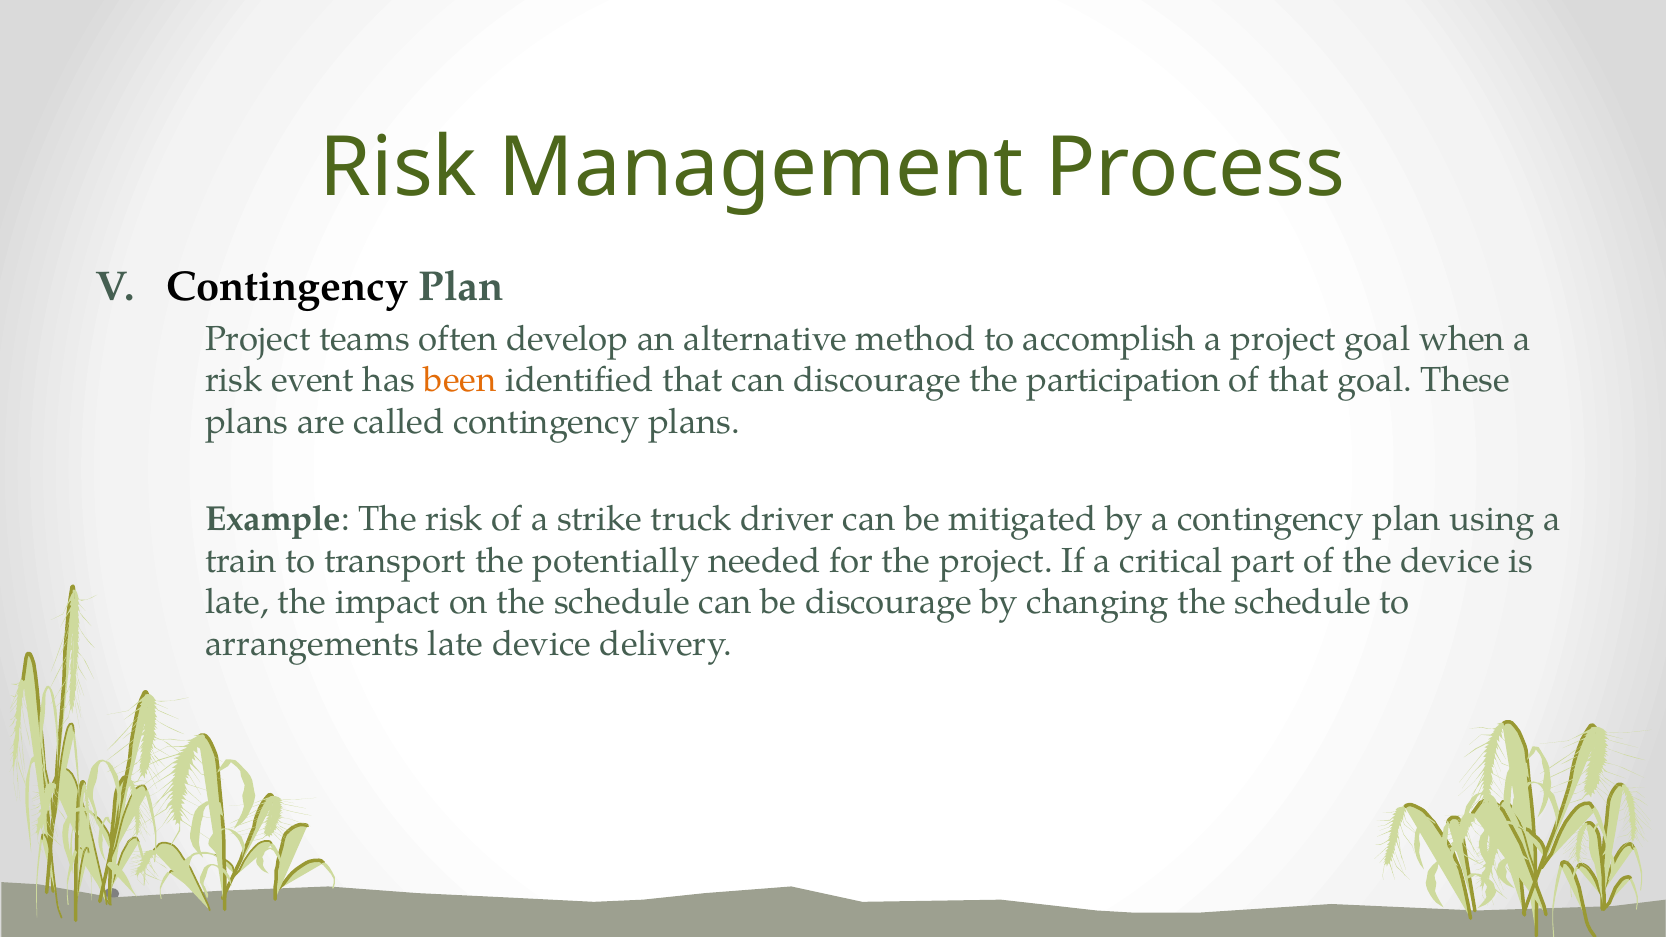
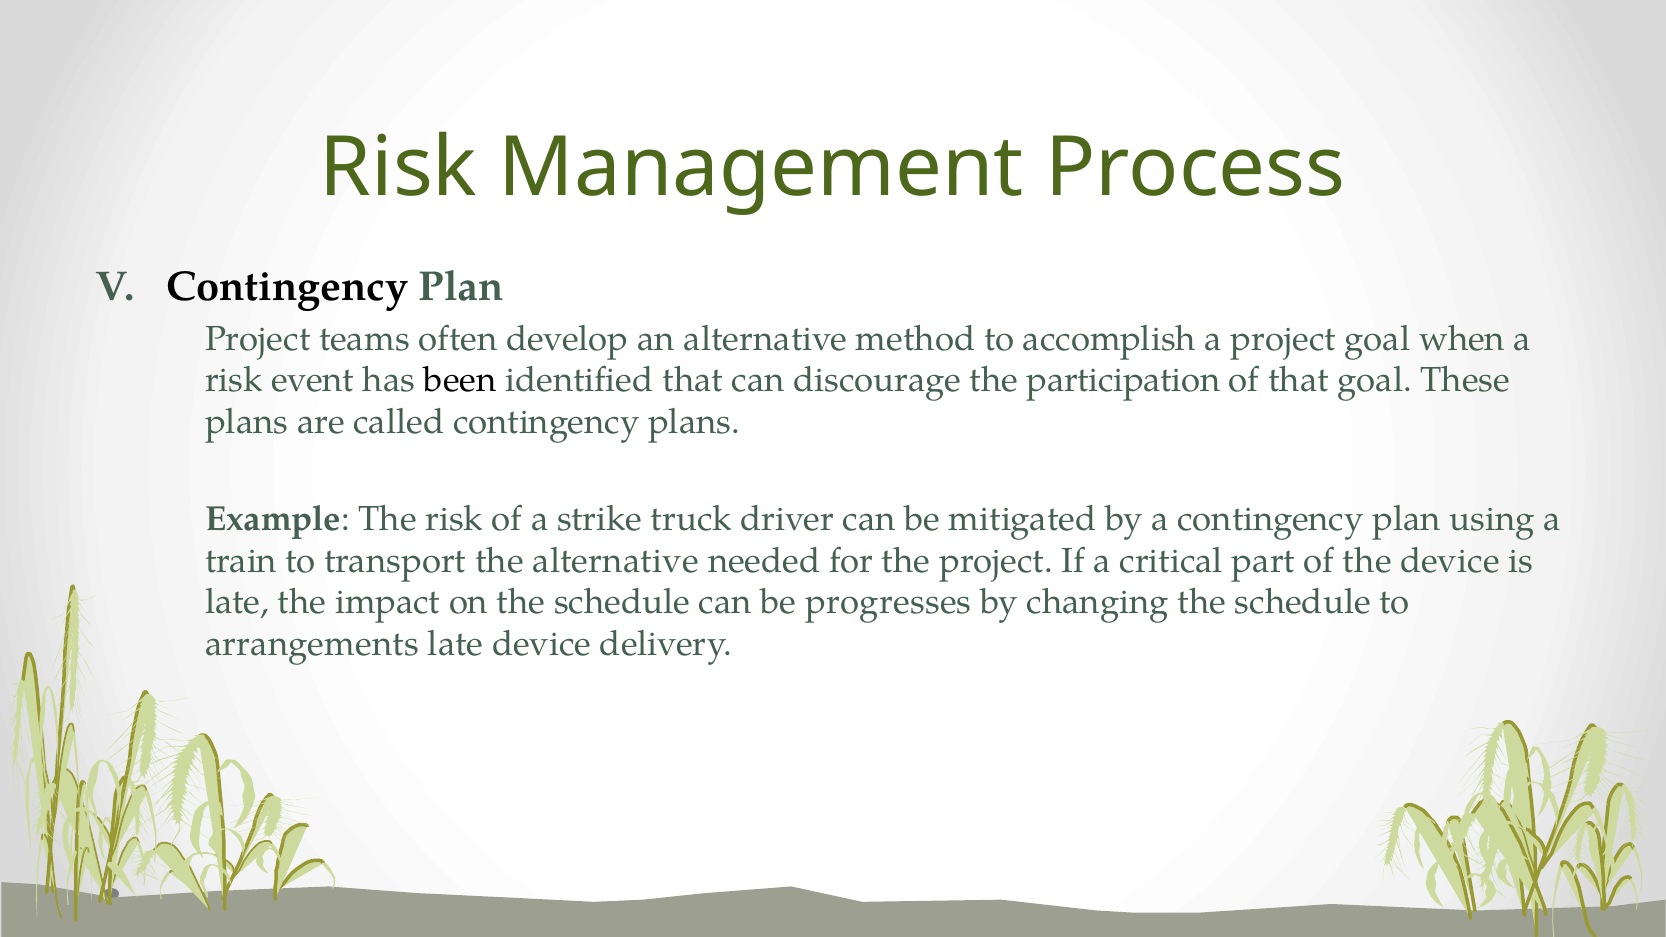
been colour: orange -> black
the potentially: potentially -> alternative
be discourage: discourage -> progresses
